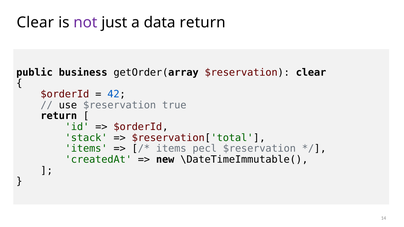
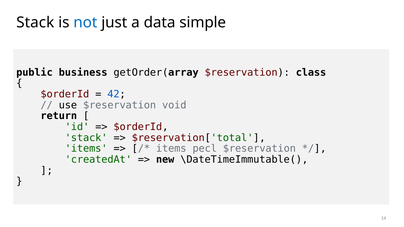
Clear at (35, 22): Clear -> Stack
not colour: purple -> blue
data return: return -> simple
$reservation clear: clear -> class
true: true -> void
